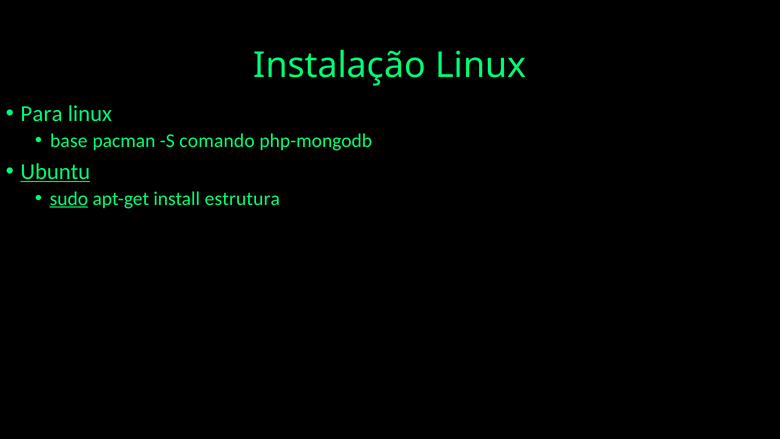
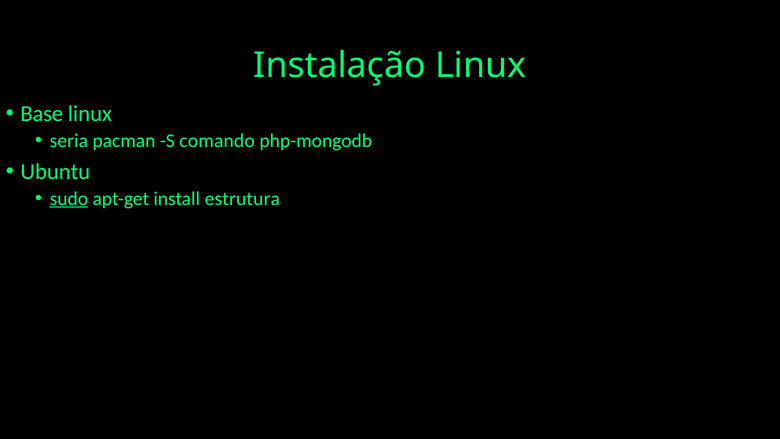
Para: Para -> Base
base: base -> seria
Ubuntu underline: present -> none
